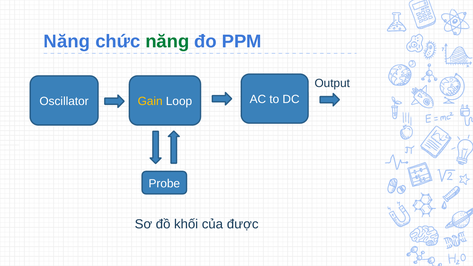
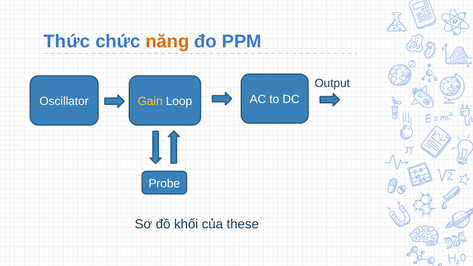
Năng at (67, 41): Năng -> Thức
năng at (167, 41) colour: green -> orange
được: được -> these
